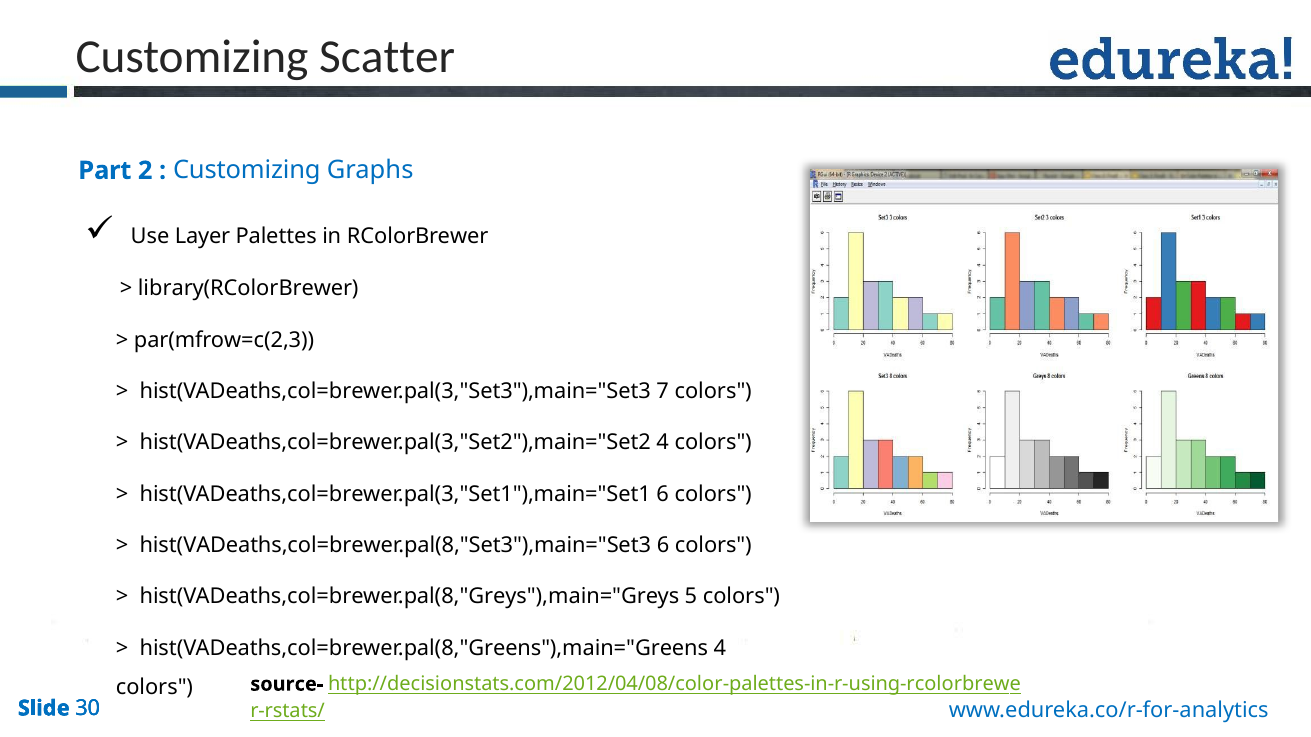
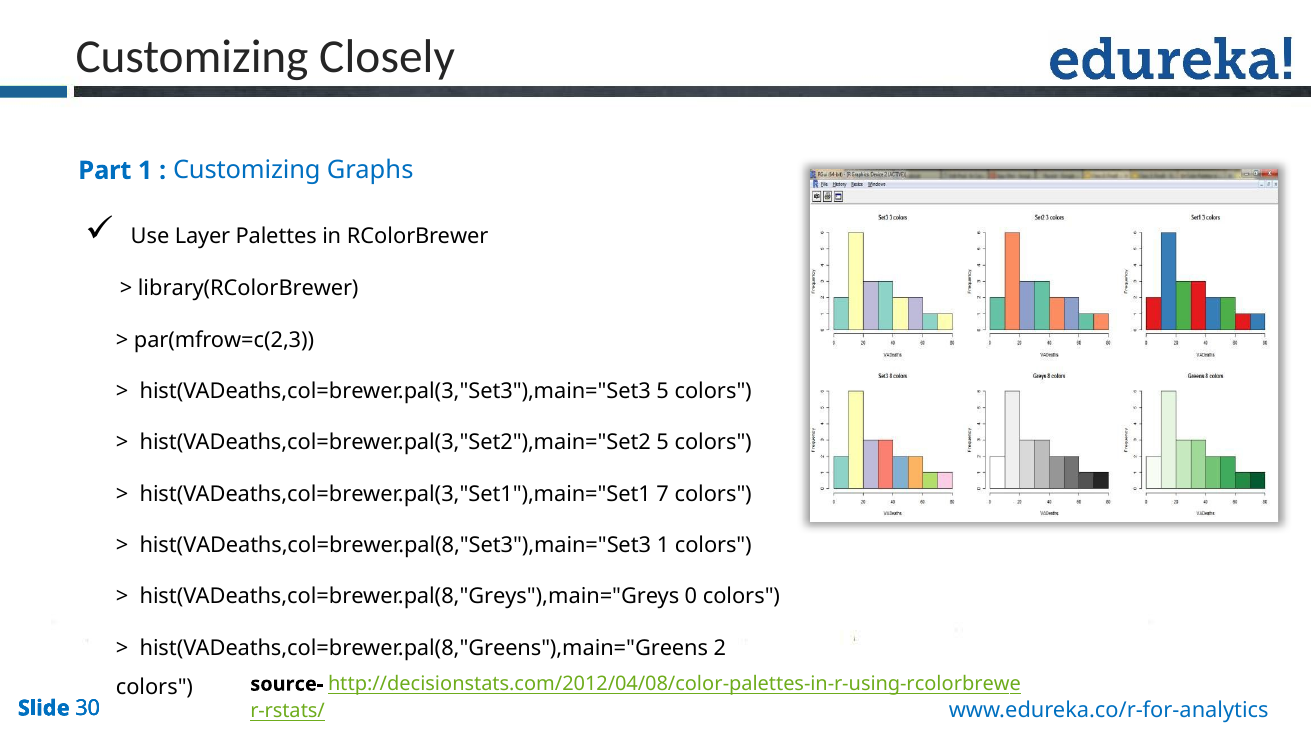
Scatter: Scatter -> Closely
Part 2: 2 -> 1
hist(VADeaths,col=brewer.pal(3,"Set3"),main="Set3 7: 7 -> 5
hist(VADeaths,col=brewer.pal(3,"Set2"),main="Set2 4: 4 -> 5
hist(VADeaths,col=brewer.pal(3,"Set1"),main="Set1 6: 6 -> 7
hist(VADeaths,col=brewer.pal(8,"Set3"),main="Set3 6: 6 -> 1
5: 5 -> 0
hist(VADeaths,col=brewer.pal(8,"Greens"),main="Greens 4: 4 -> 2
